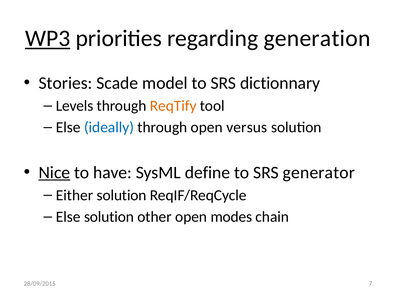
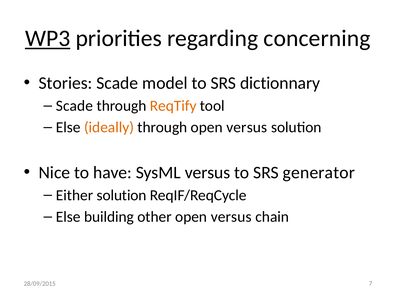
generation: generation -> concerning
Levels at (75, 106): Levels -> Scade
ideally colour: blue -> orange
Nice underline: present -> none
SysML define: define -> versus
Else solution: solution -> building
other open modes: modes -> versus
